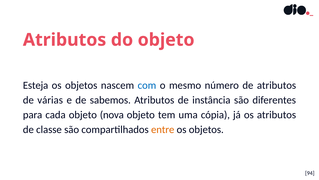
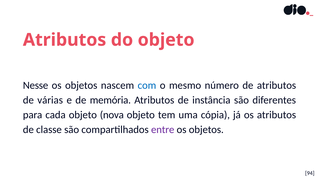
Esteja: Esteja -> Nesse
sabemos: sabemos -> memória
entre colour: orange -> purple
